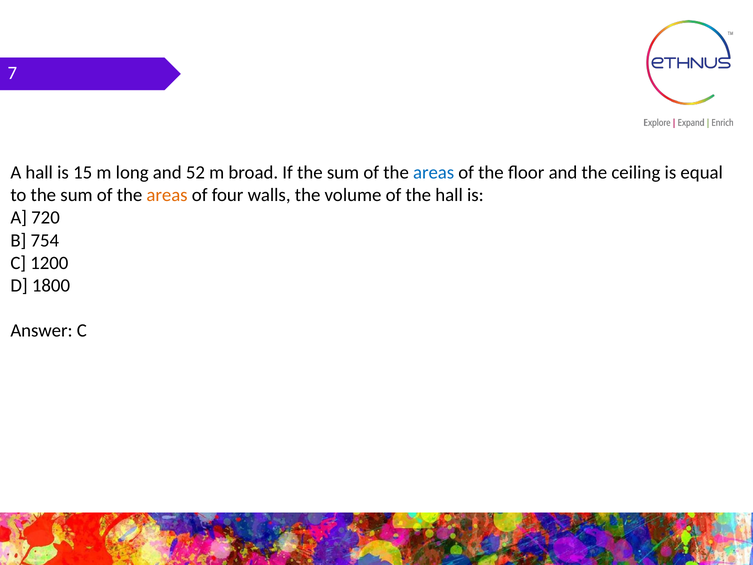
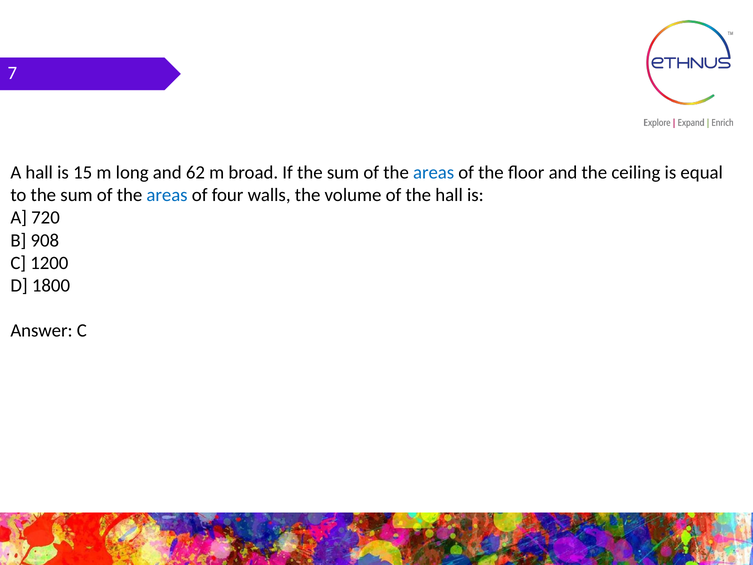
52: 52 -> 62
areas at (167, 195) colour: orange -> blue
754: 754 -> 908
